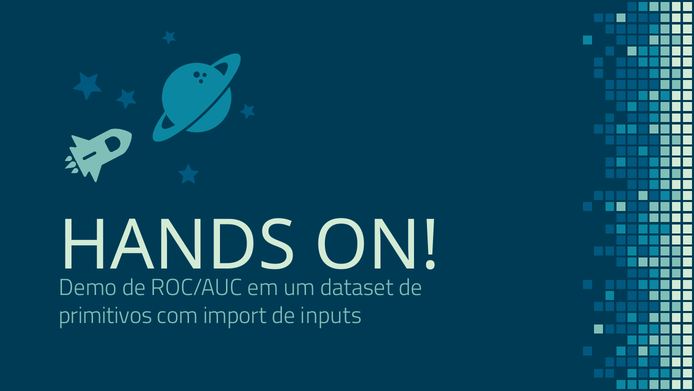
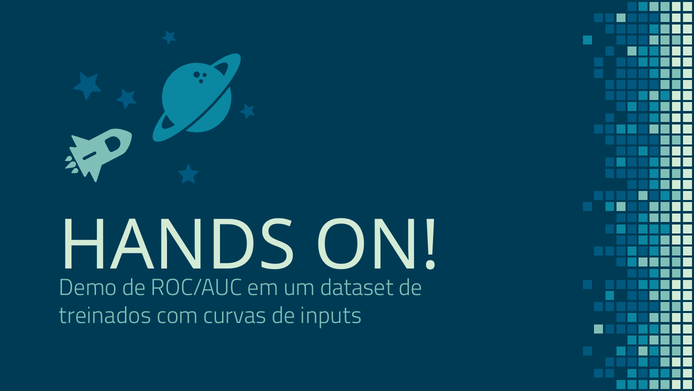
primitivos: primitivos -> treinados
import: import -> curvas
